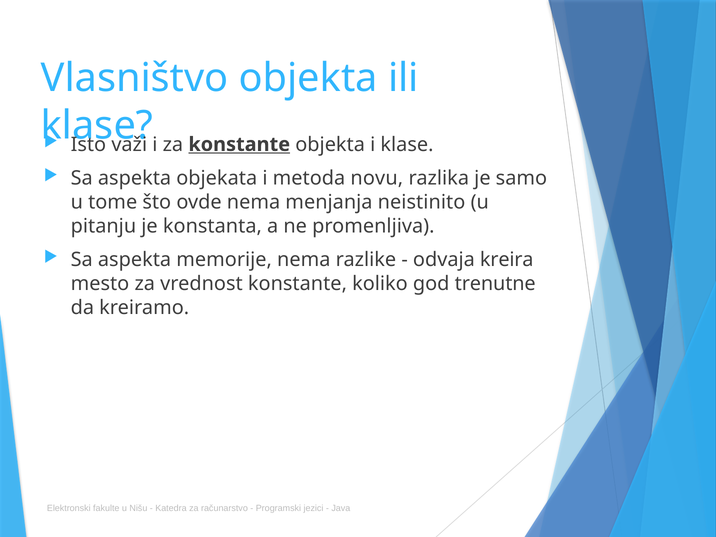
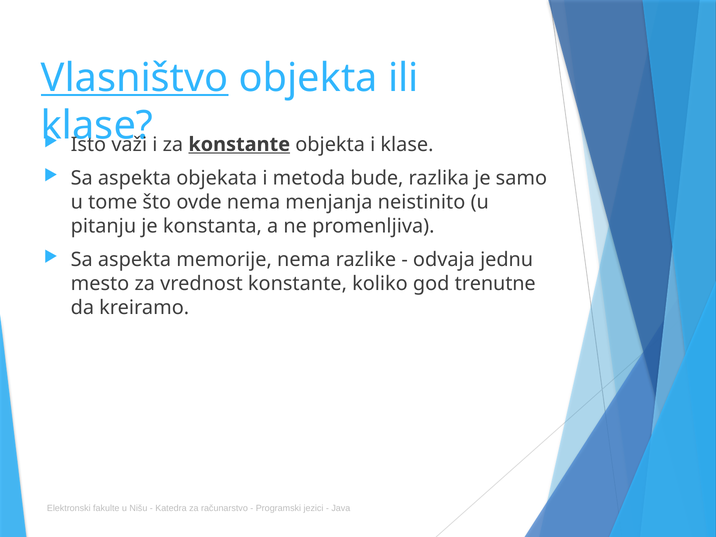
Vlasništvo underline: none -> present
novu: novu -> bude
kreira: kreira -> jednu
